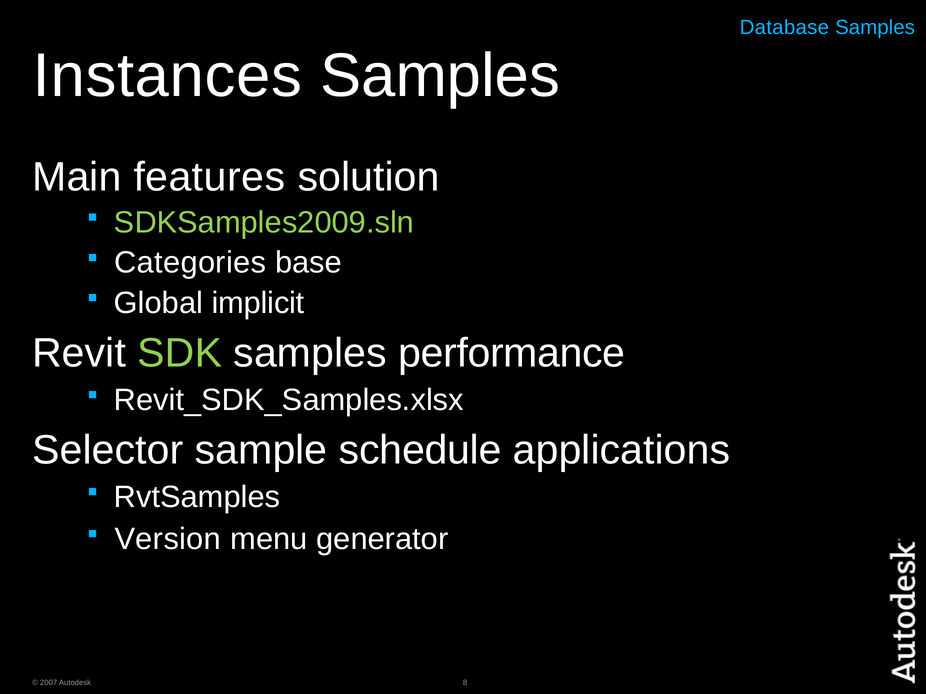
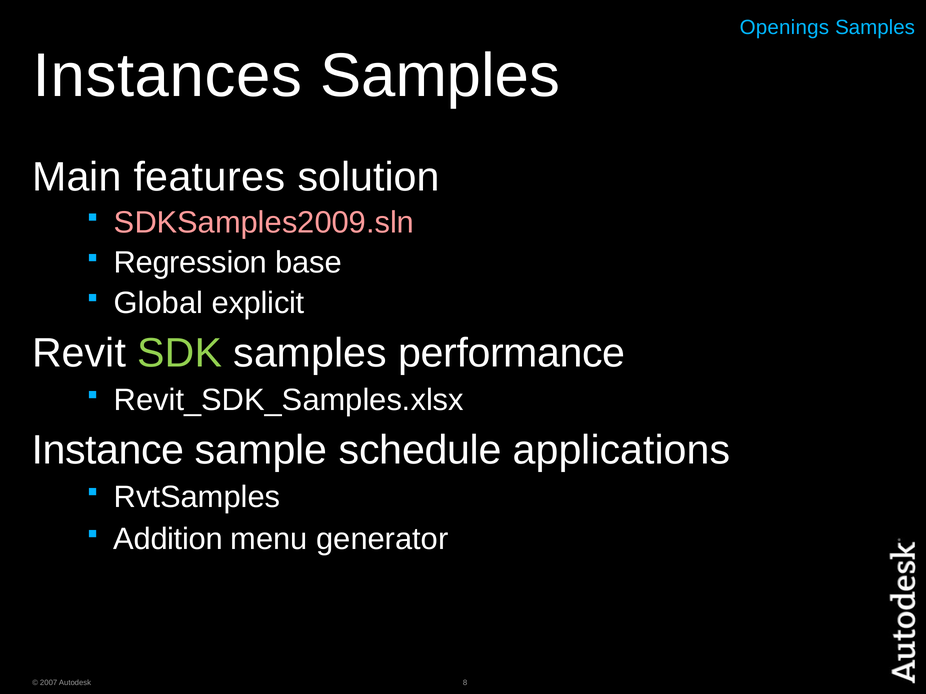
Database: Database -> Openings
SDKSamples2009.sln colour: light green -> pink
Categories: Categories -> Regression
implicit: implicit -> explicit
Selector: Selector -> Instance
Version: Version -> Addition
